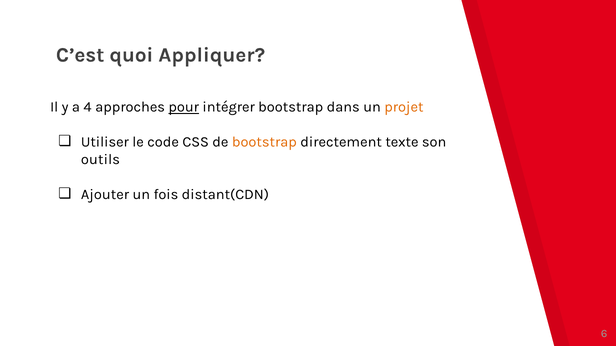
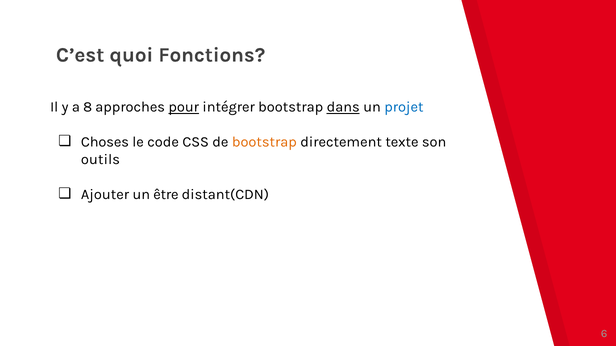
Appliquer: Appliquer -> Fonctions
4: 4 -> 8
dans underline: none -> present
projet colour: orange -> blue
Utiliser: Utiliser -> Choses
fois: fois -> être
